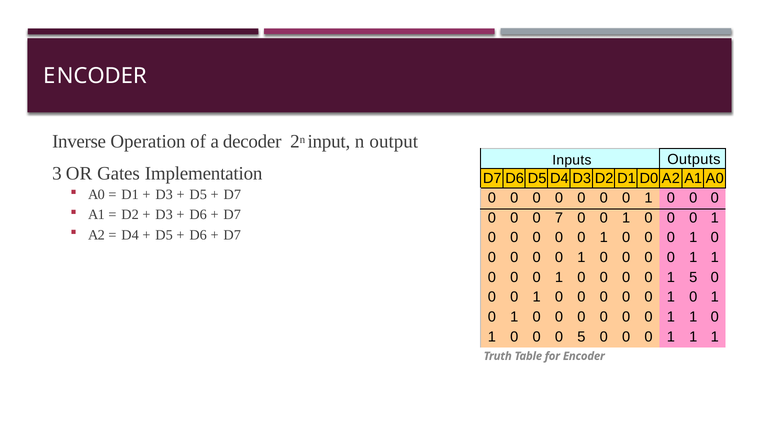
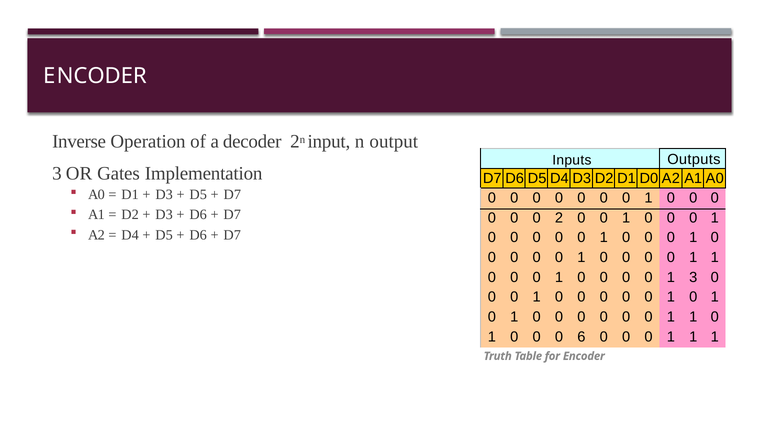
0 7: 7 -> 2
1 5: 5 -> 3
0 5: 5 -> 6
